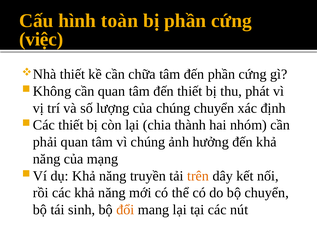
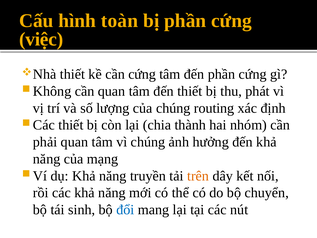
cần chữa: chữa -> cứng
chúng chuyển: chuyển -> routing
đổi colour: orange -> blue
